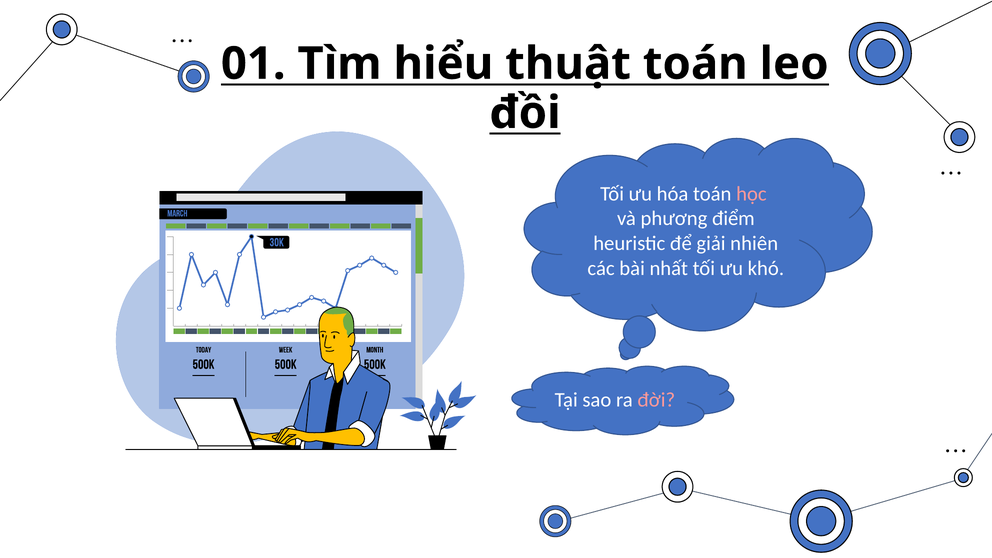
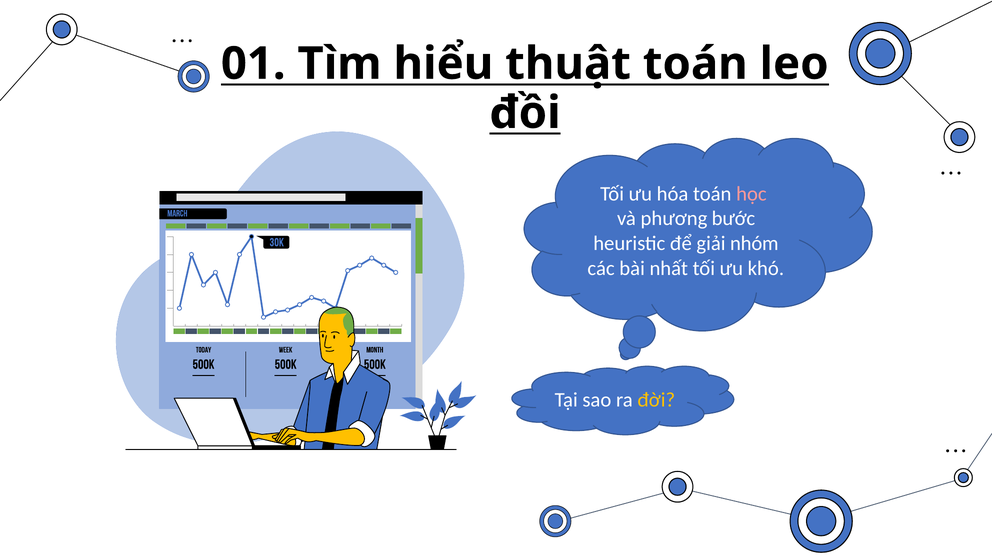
điểm: điểm -> bước
nhiên: nhiên -> nhóm
đời colour: pink -> yellow
